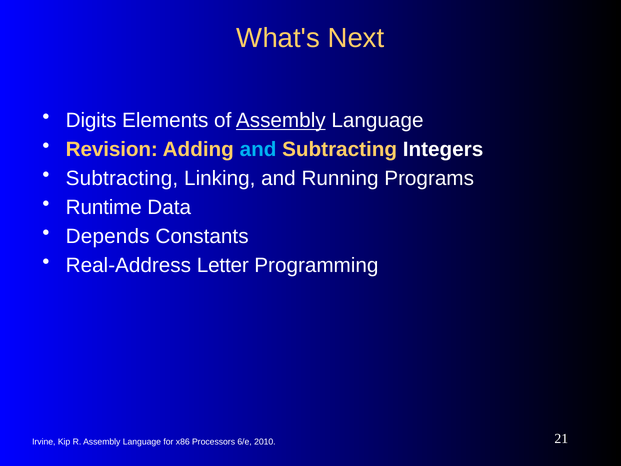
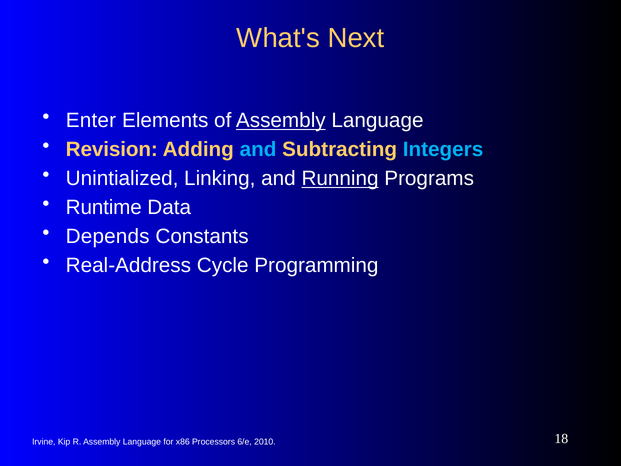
Digits: Digits -> Enter
Integers colour: white -> light blue
Subtracting at (122, 178): Subtracting -> Unintialized
Running underline: none -> present
Letter: Letter -> Cycle
21: 21 -> 18
